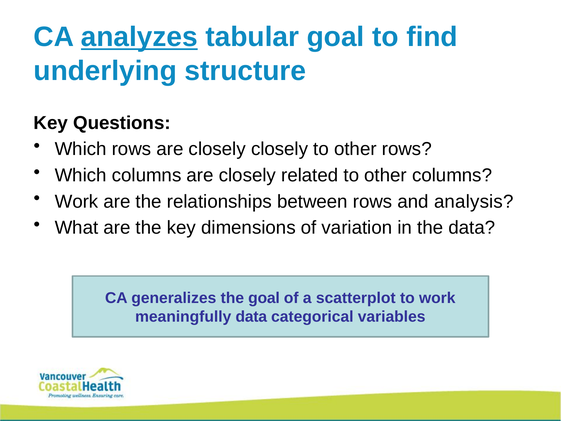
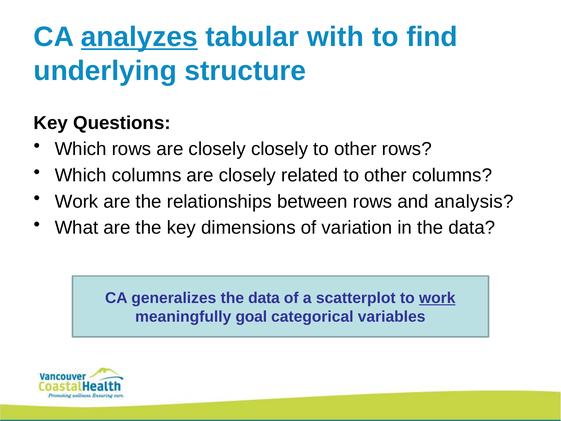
tabular goal: goal -> with
generalizes the goal: goal -> data
work at (437, 298) underline: none -> present
meaningfully data: data -> goal
